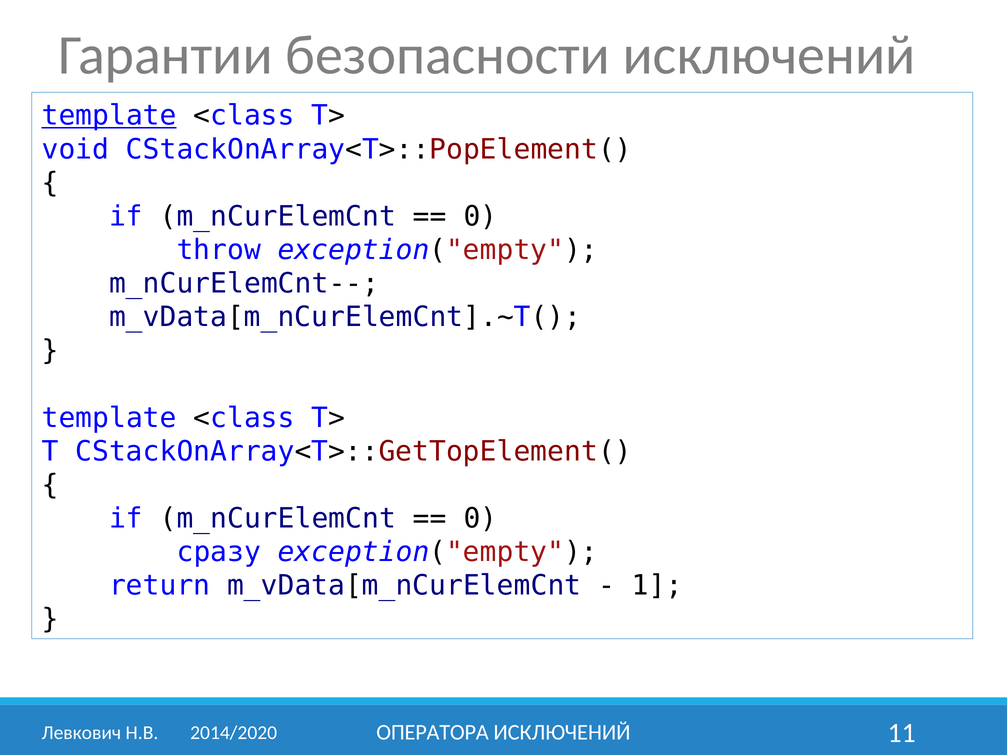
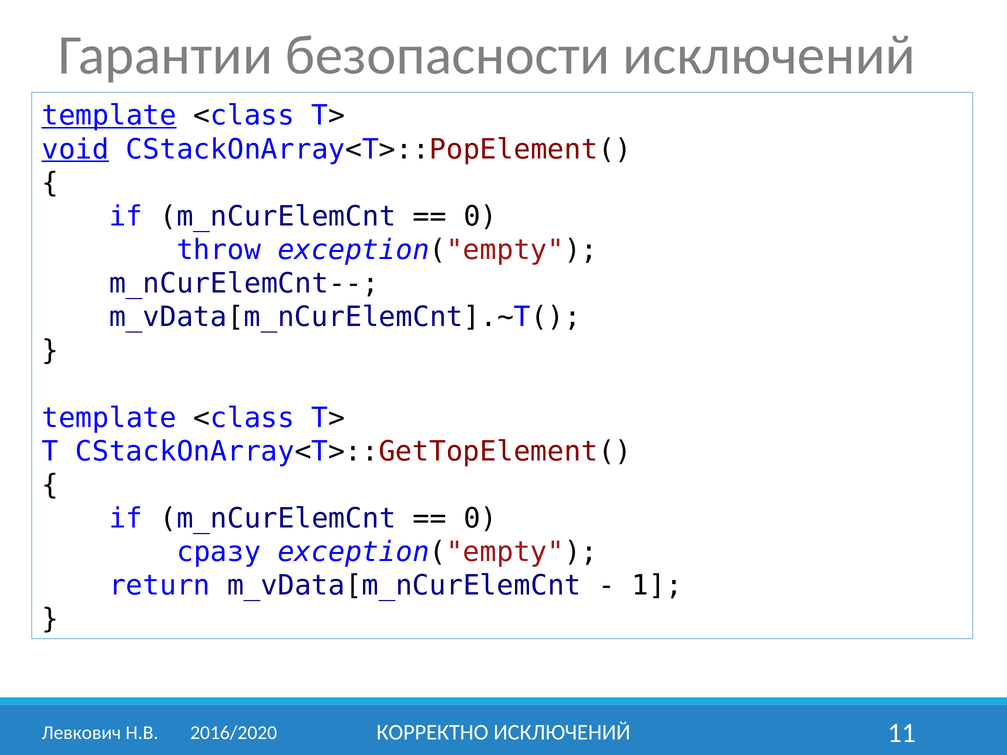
void underline: none -> present
ОПЕРАТОРА: ОПЕРАТОРА -> КОРРЕКТНО
2014/2020: 2014/2020 -> 2016/2020
